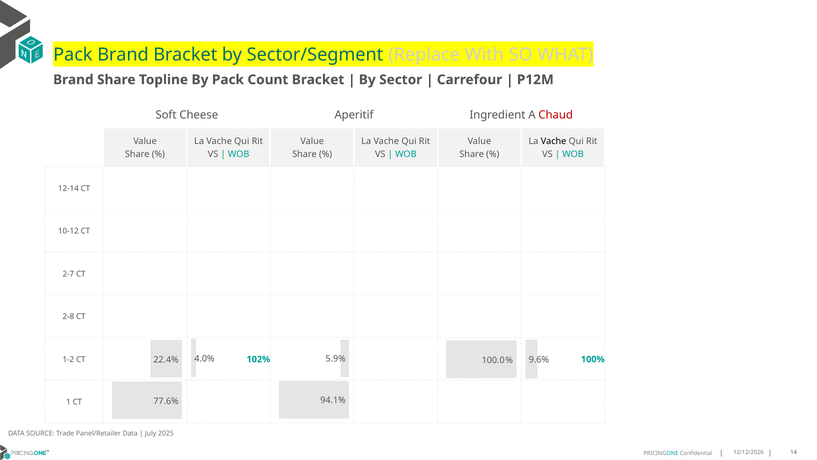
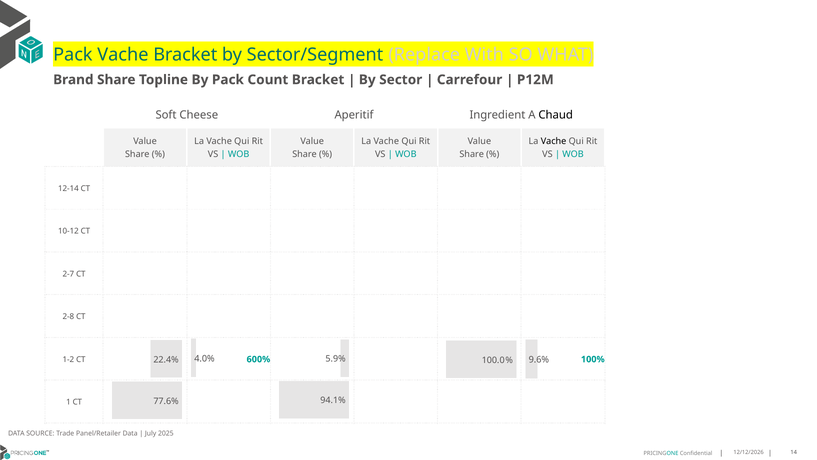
Pack Brand: Brand -> Vache
Chaud colour: red -> black
102%: 102% -> 600%
